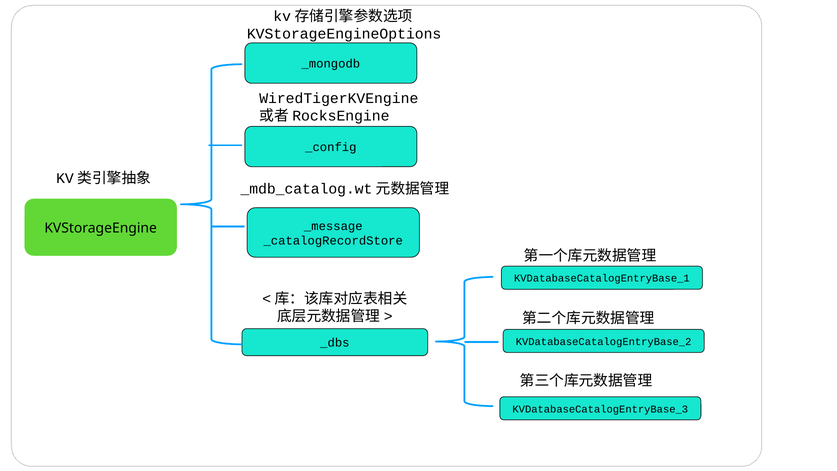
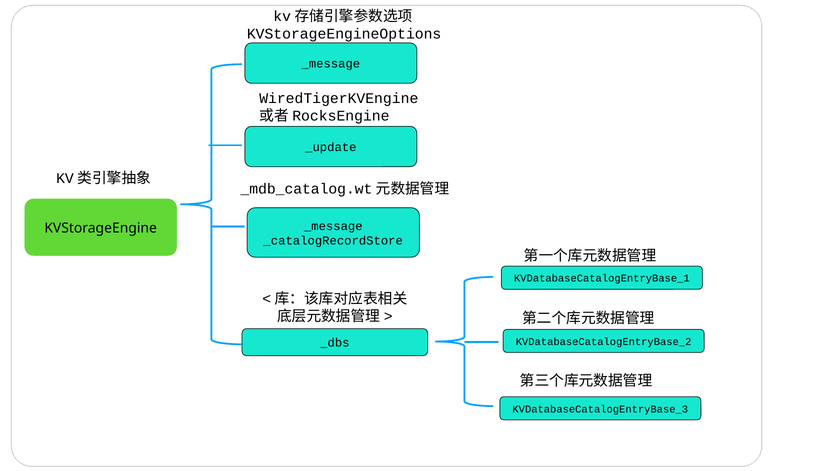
_mongodb at (331, 64): _mongodb -> _message
_config: _config -> _update
